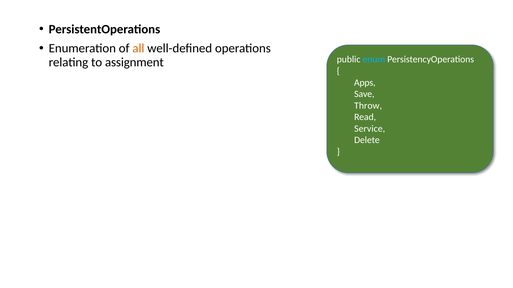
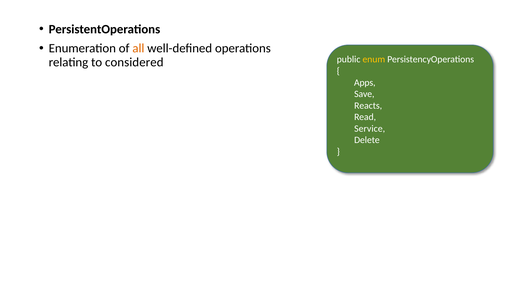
assignment: assignment -> considered
enum colour: light blue -> yellow
Throw: Throw -> Reacts
